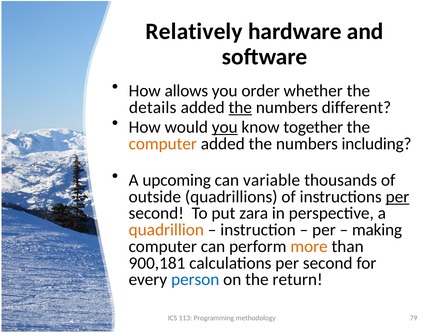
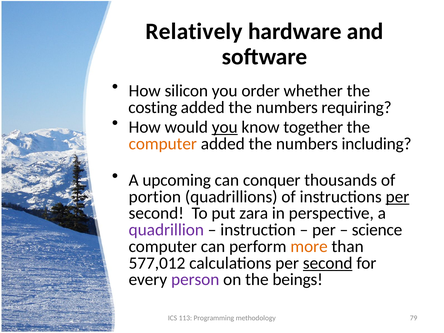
allows: allows -> silicon
details: details -> costing
the at (240, 107) underline: present -> none
different: different -> requiring
variable: variable -> conquer
outside: outside -> portion
quadrillion colour: orange -> purple
making: making -> science
900,181: 900,181 -> 577,012
second at (328, 263) underline: none -> present
person colour: blue -> purple
return: return -> beings
